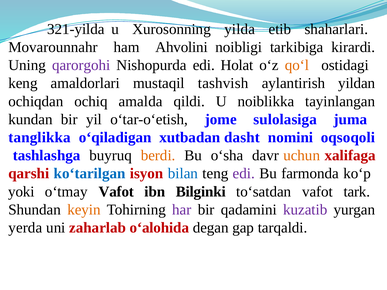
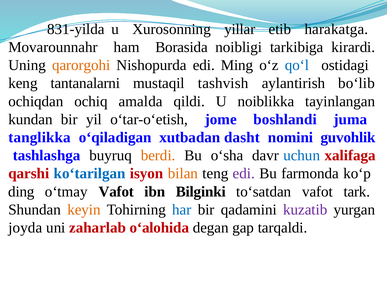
321-yilda: 321-yilda -> 831-yilda
yilda: yilda -> yillar
shaharlari: shaharlari -> harakatga
Ahvolini: Ahvolini -> Borasida
qarorgohi colour: purple -> orange
Holat: Holat -> Ming
qo‘l colour: orange -> blue
amaldorlari: amaldorlari -> tantanalarni
yildan: yildan -> boʻlib
sulolasiga: sulolasiga -> boshlandi
oqsoqoli: oqsoqoli -> guvohlik
uchun colour: orange -> blue
bilan colour: blue -> orange
yoki: yoki -> ding
har colour: purple -> blue
yerda: yerda -> joyda
